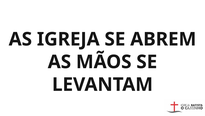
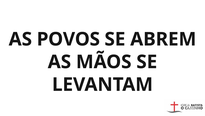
IGREJA: IGREJA -> POVOS
